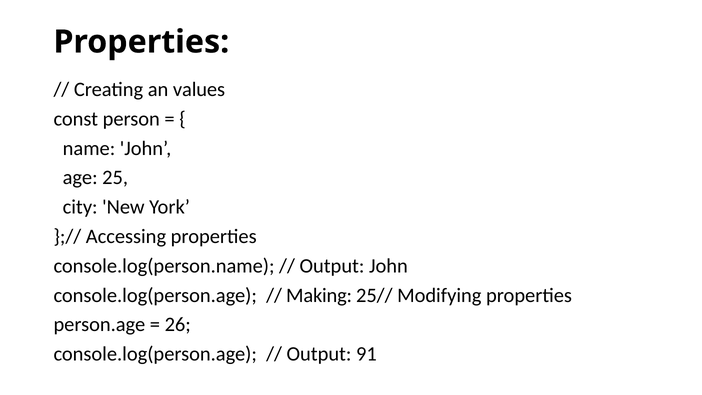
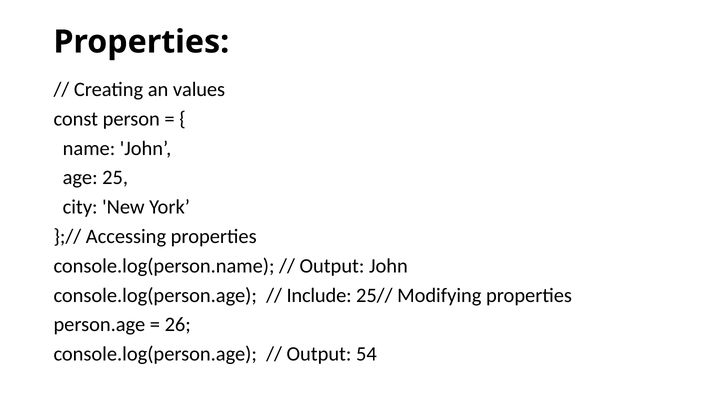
Making: Making -> Include
91: 91 -> 54
